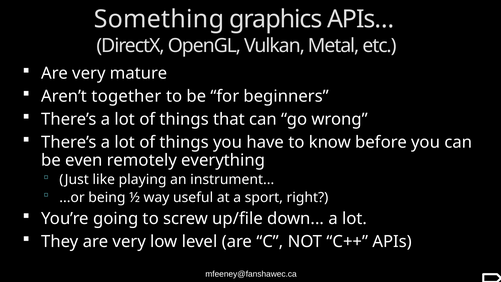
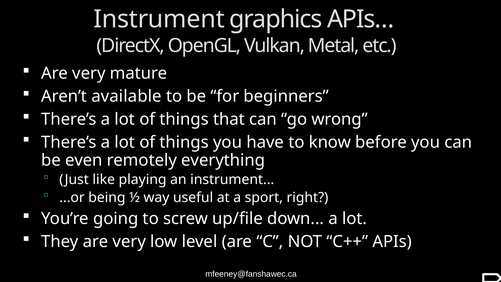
Something at (159, 19): Something -> Instrument
together: together -> available
